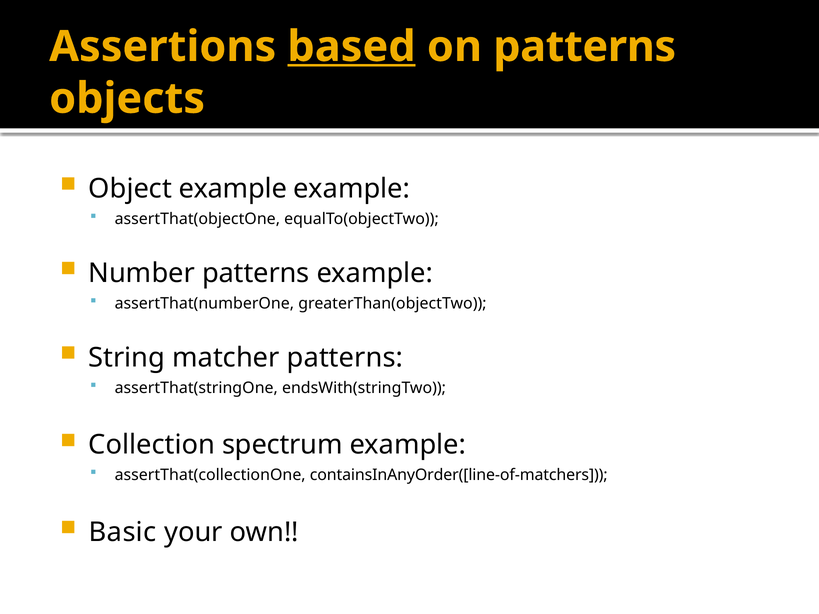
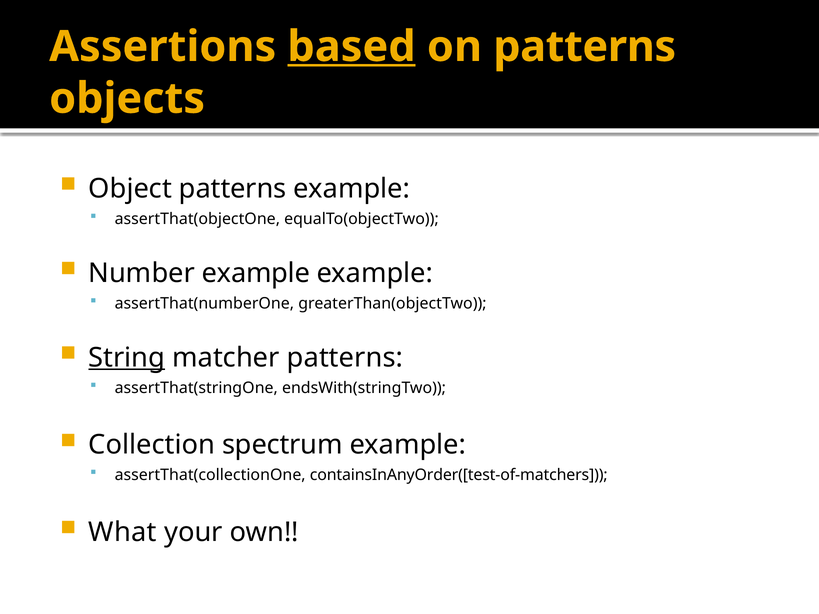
Object example: example -> patterns
Number patterns: patterns -> example
String underline: none -> present
containsInAnyOrder([line-of-matchers: containsInAnyOrder([line-of-matchers -> containsInAnyOrder([test-of-matchers
Basic: Basic -> What
